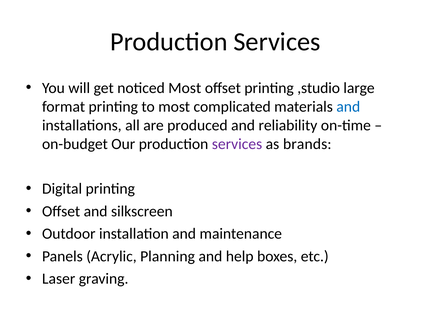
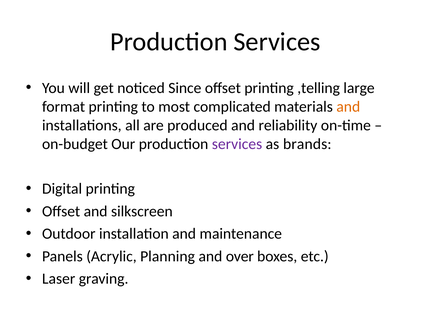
noticed Most: Most -> Since
,studio: ,studio -> ,telling
and at (348, 107) colour: blue -> orange
help: help -> over
